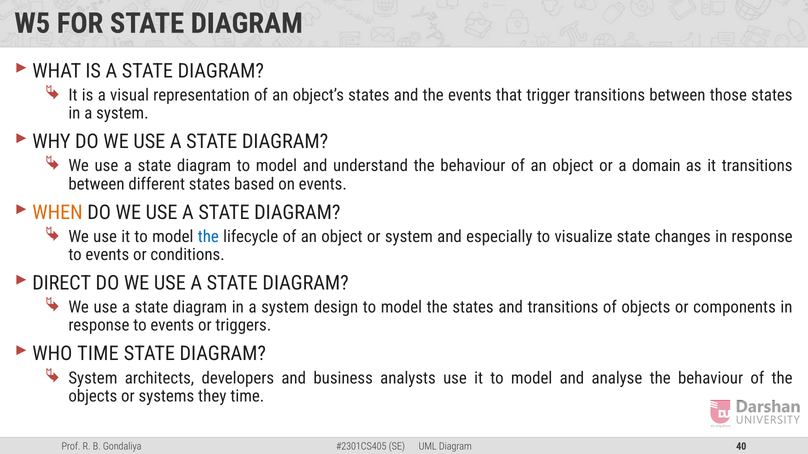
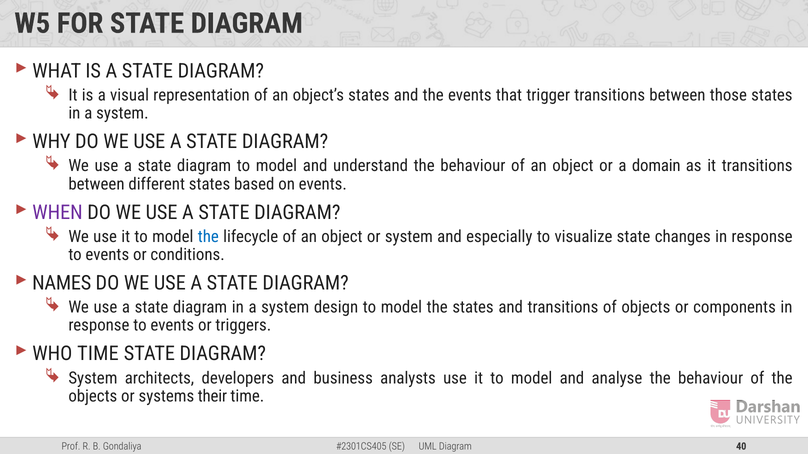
WHEN colour: orange -> purple
DIRECT: DIRECT -> NAMES
they: they -> their
